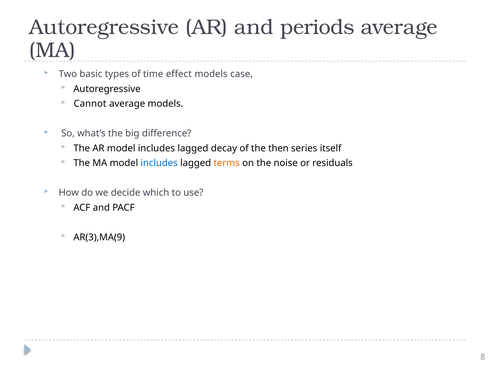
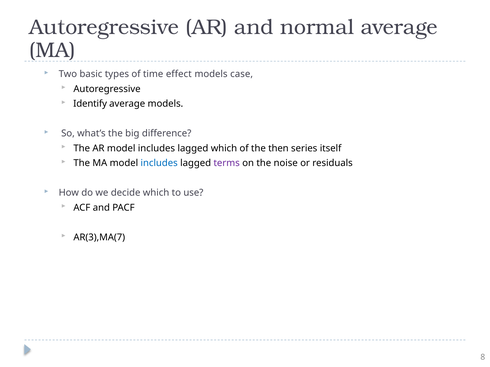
periods: periods -> normal
Cannot: Cannot -> Identify
lagged decay: decay -> which
terms colour: orange -> purple
AR(3),MA(9: AR(3),MA(9 -> AR(3),MA(7
